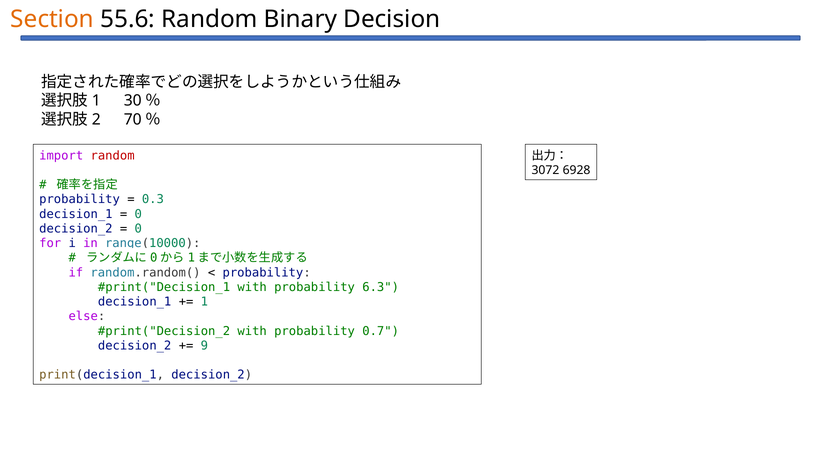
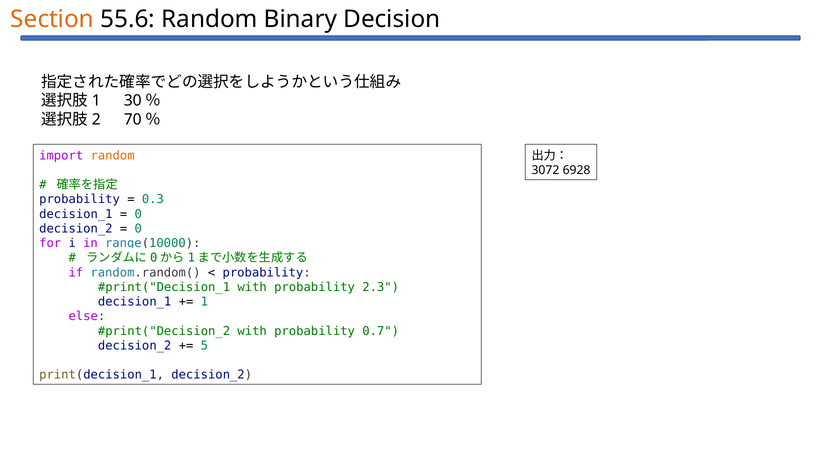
random at (113, 155) colour: red -> orange
6.3: 6.3 -> 2.3
9: 9 -> 5
